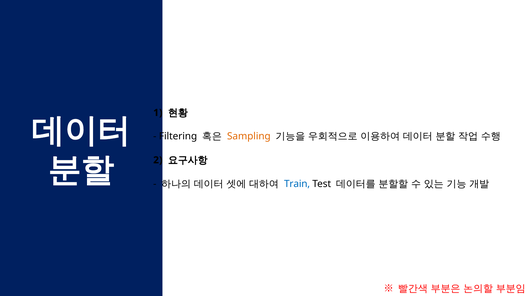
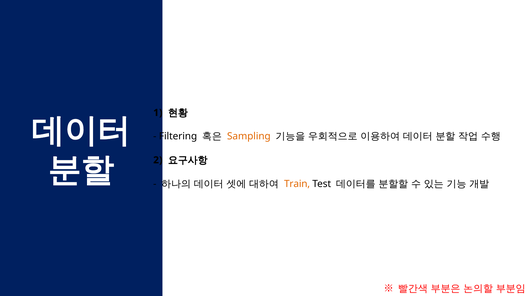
Train colour: blue -> orange
